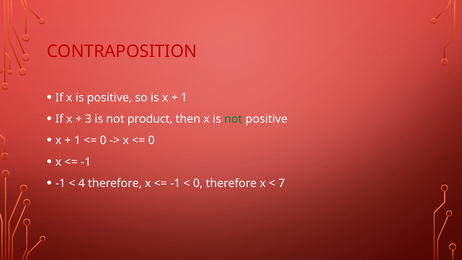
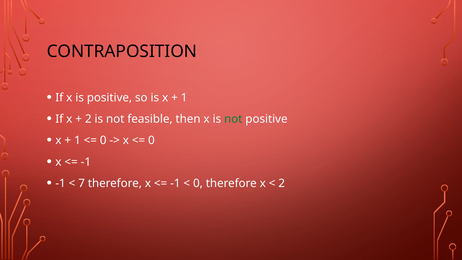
CONTRAPOSITION colour: red -> black
3 at (88, 119): 3 -> 2
product: product -> feasible
4: 4 -> 7
7 at (282, 183): 7 -> 2
